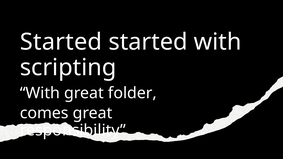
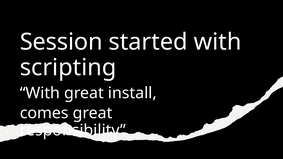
Started at (61, 42): Started -> Session
folder: folder -> install
